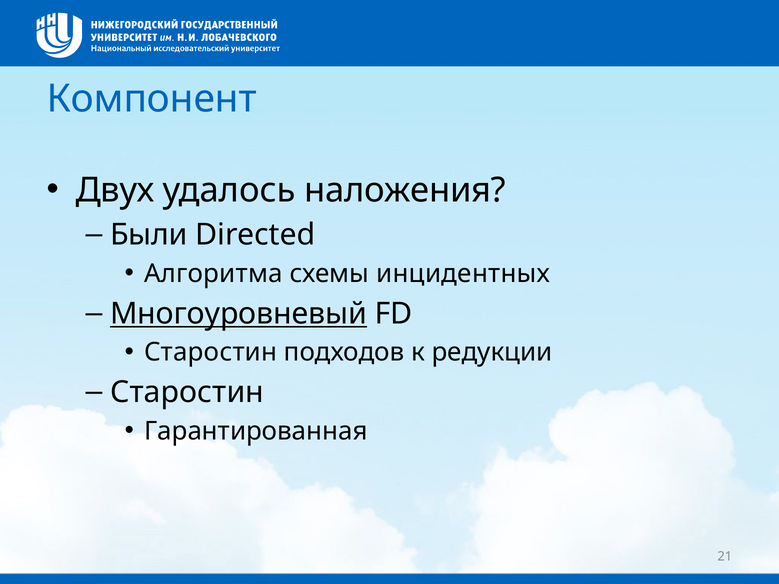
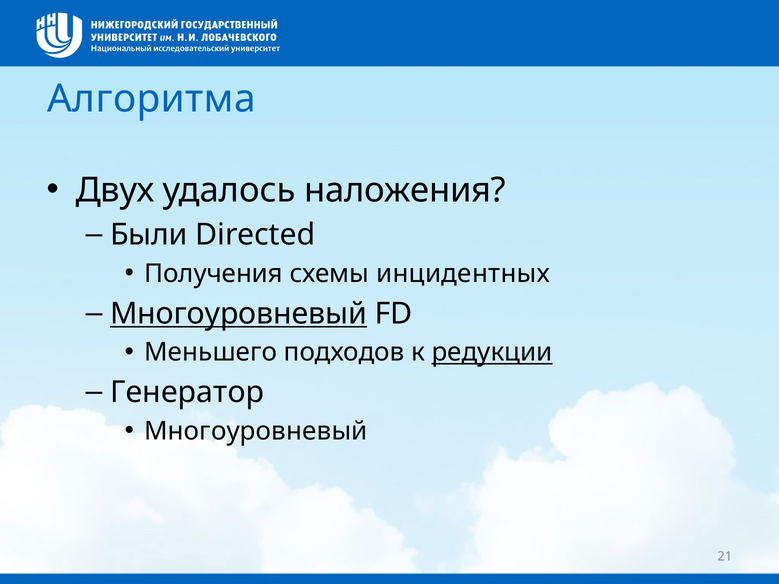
Компонент: Компонент -> Алгоритма
Алгоритма: Алгоритма -> Получения
Старостин at (211, 353): Старостин -> Меньшего
редукции underline: none -> present
Старостин at (187, 393): Старостин -> Генератор
Гарантированная at (256, 431): Гарантированная -> Многоуровневый
